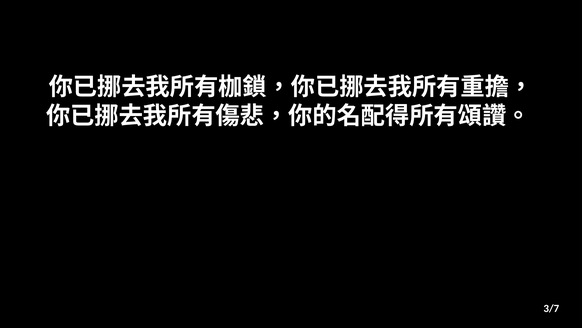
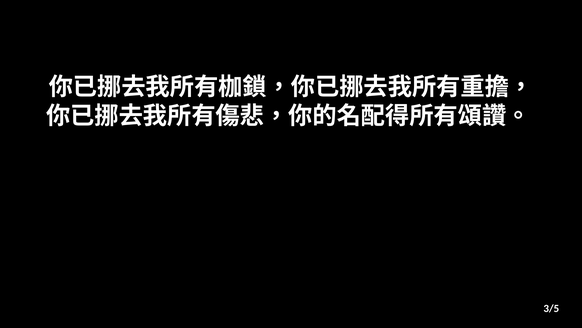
3/7: 3/7 -> 3/5
